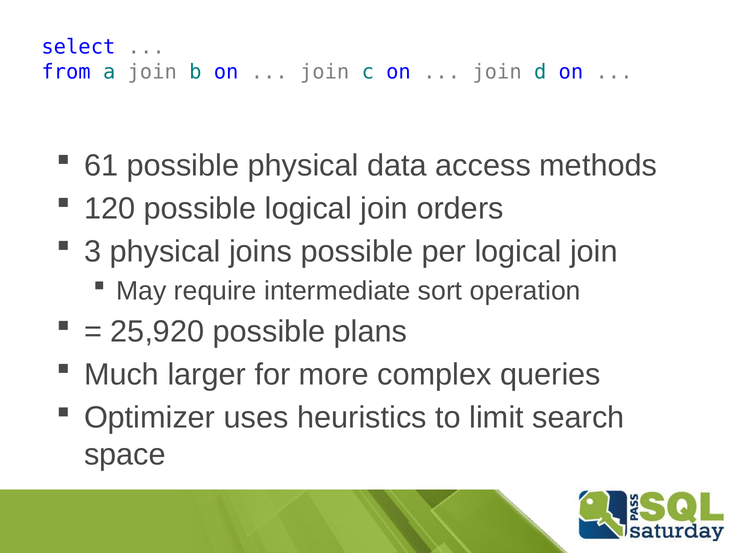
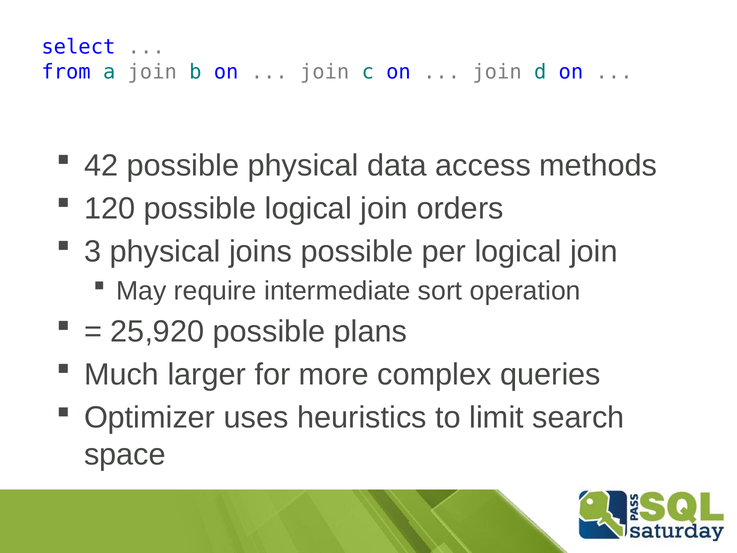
61: 61 -> 42
